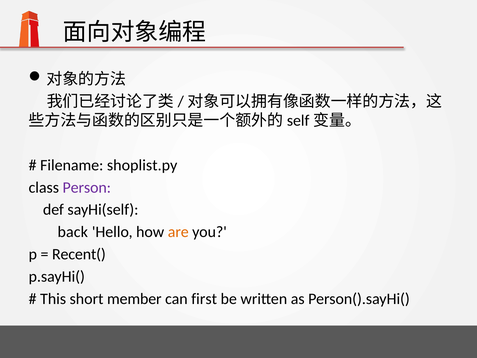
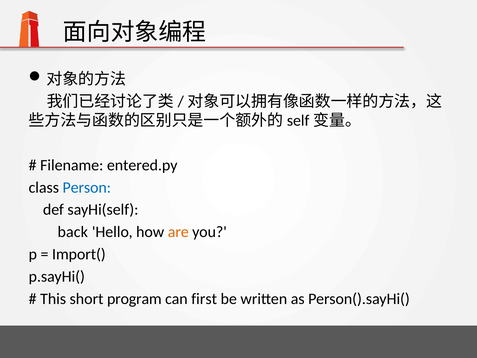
shoplist.py: shoplist.py -> entered.py
Person colour: purple -> blue
Recent(: Recent( -> Import(
member: member -> program
